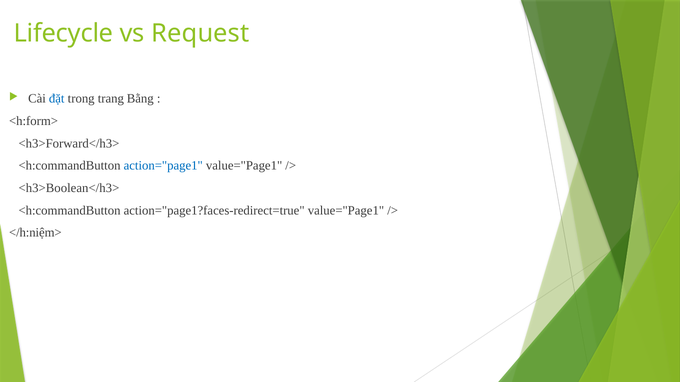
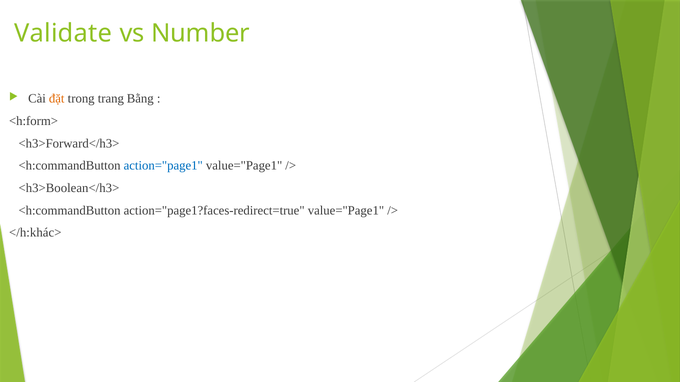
Lifecycle: Lifecycle -> Validate
Request: Request -> Number
đặt colour: blue -> orange
</h:niệm>: </h:niệm> -> </h:khác>
